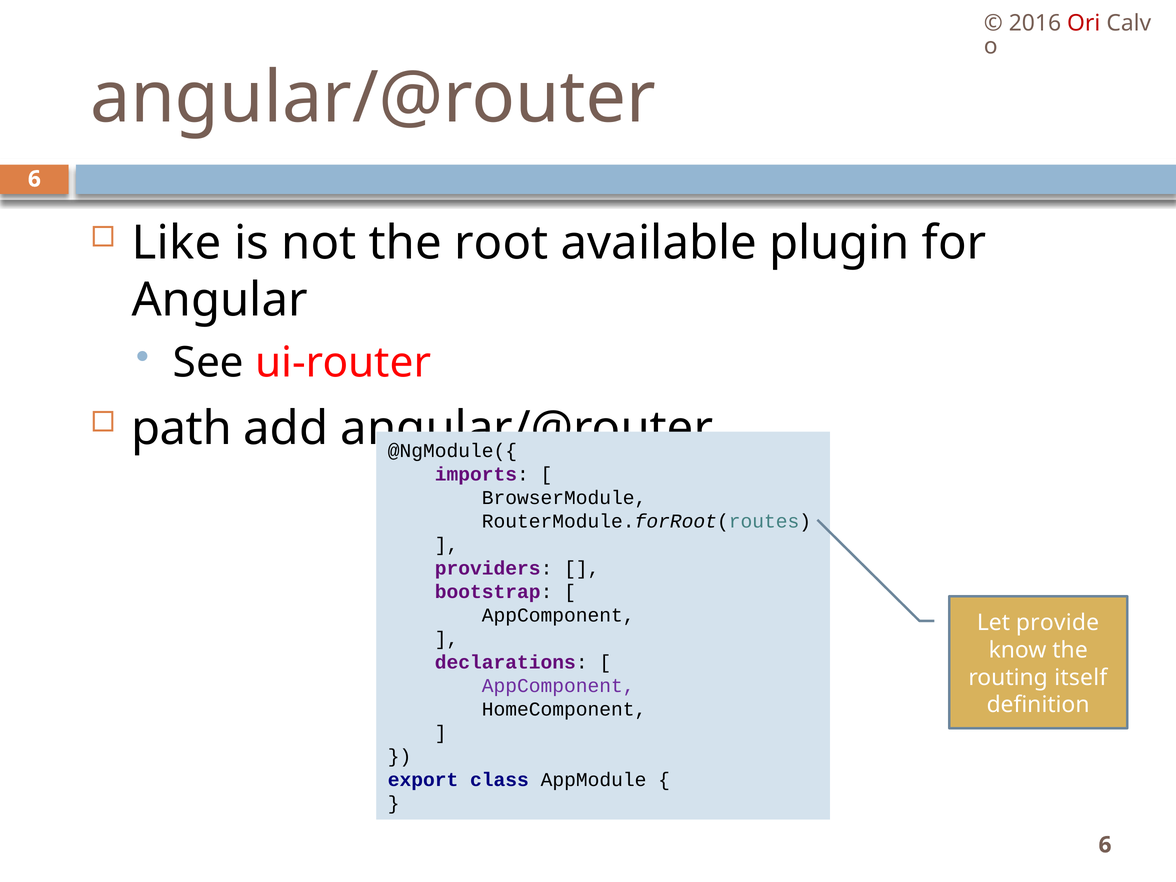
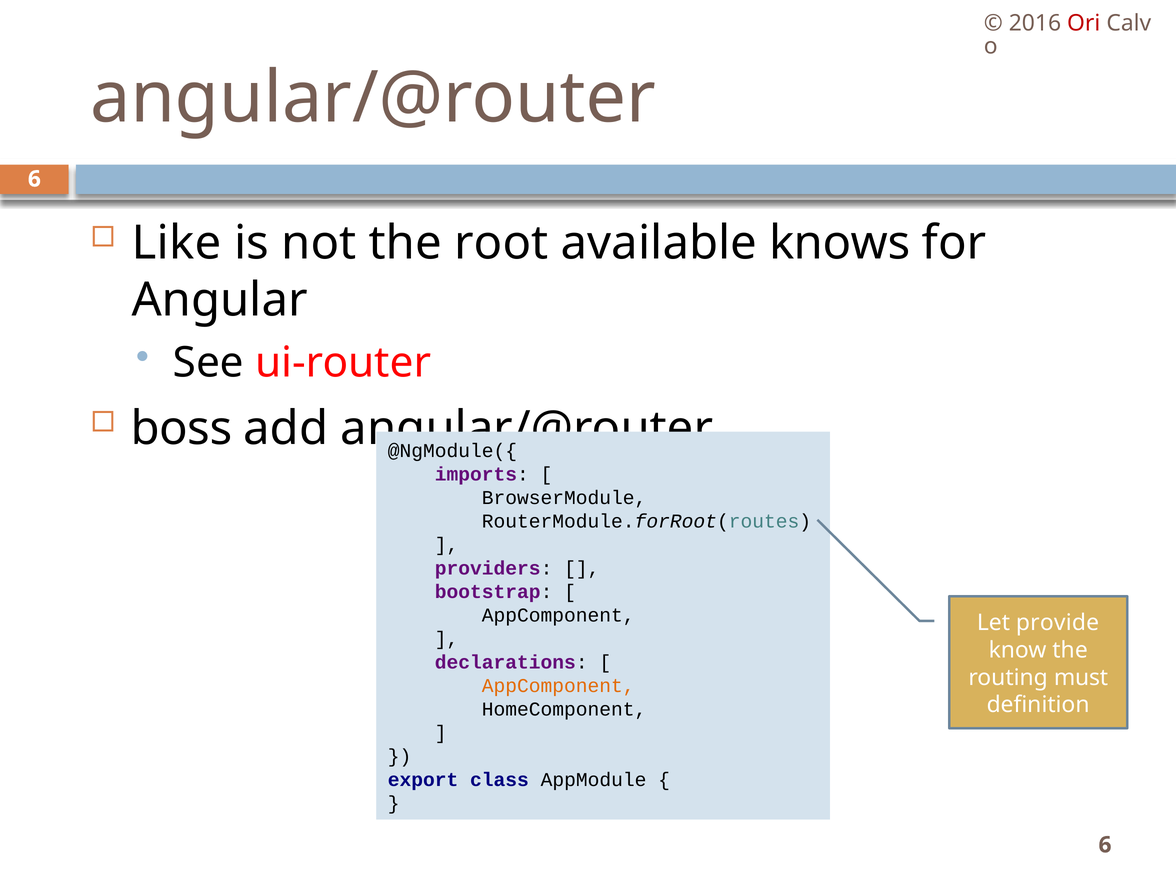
plugin: plugin -> knows
path: path -> boss
itself: itself -> must
AppComponent at (558, 686) colour: purple -> orange
